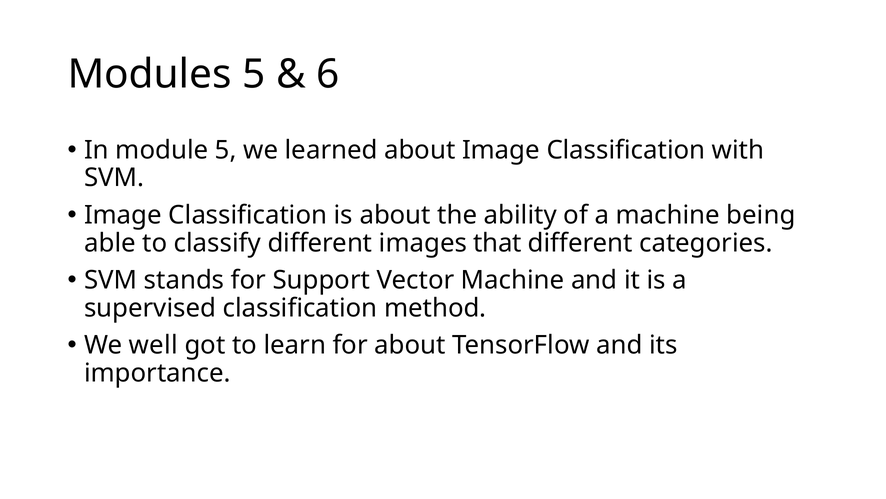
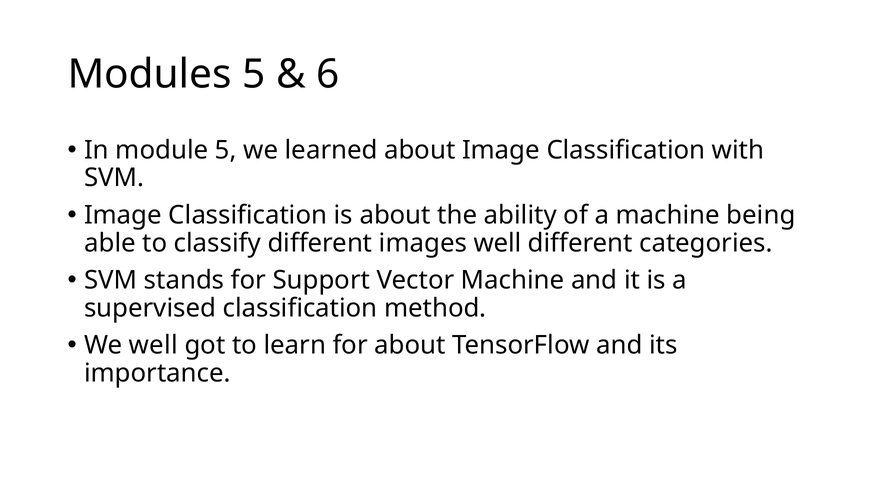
images that: that -> well
